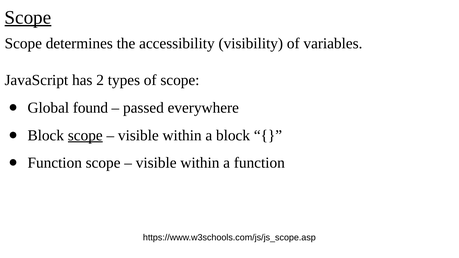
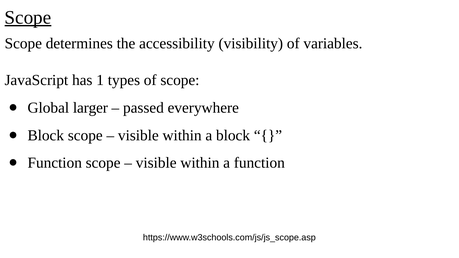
2: 2 -> 1
found: found -> larger
scope at (85, 135) underline: present -> none
